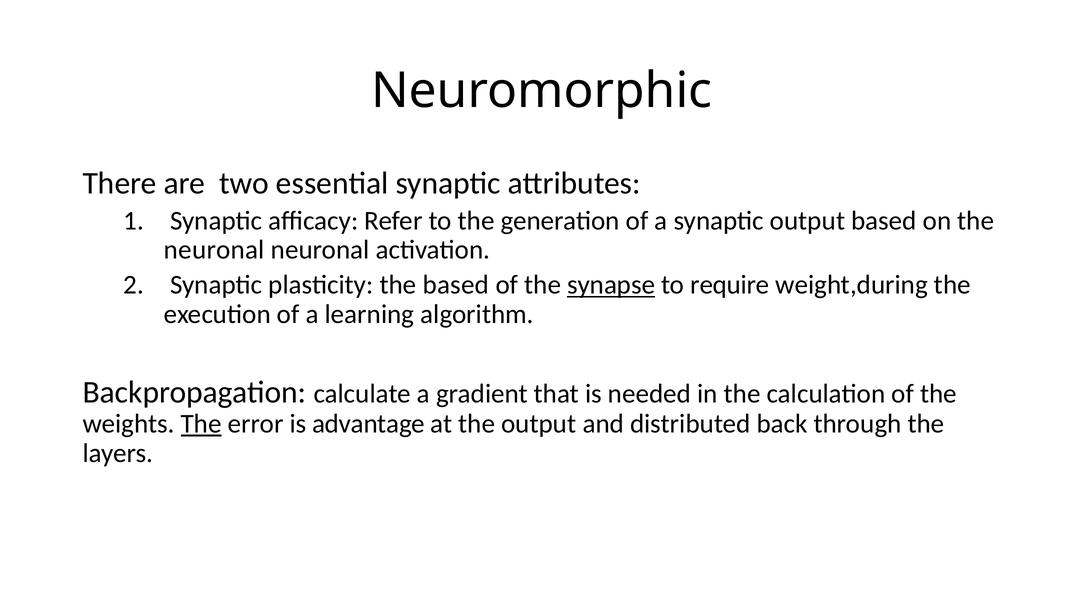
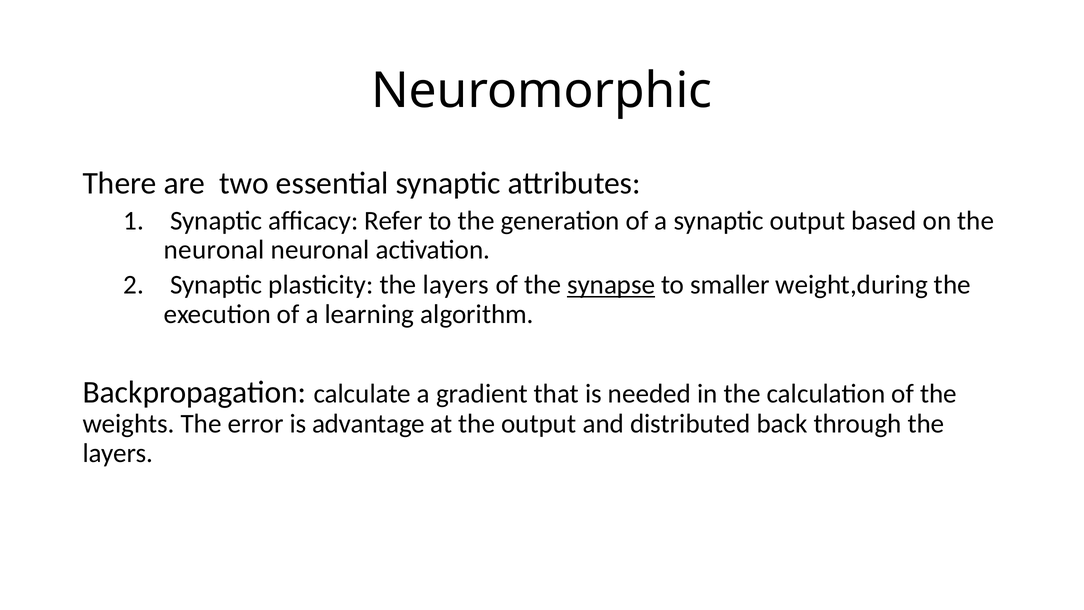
plasticity the based: based -> layers
require: require -> smaller
The at (201, 424) underline: present -> none
